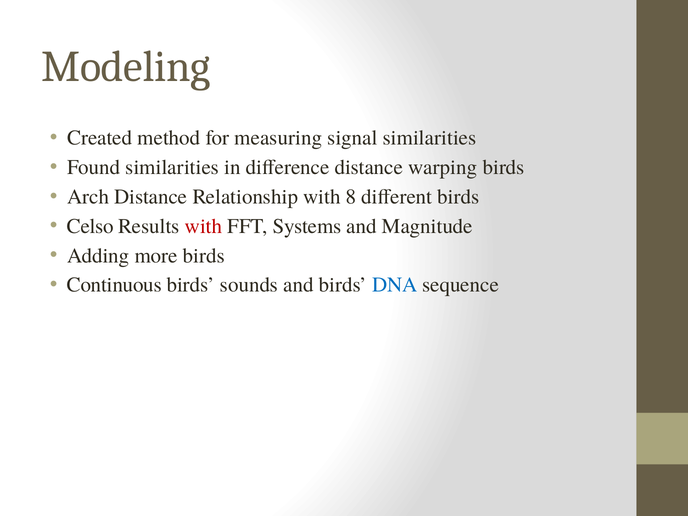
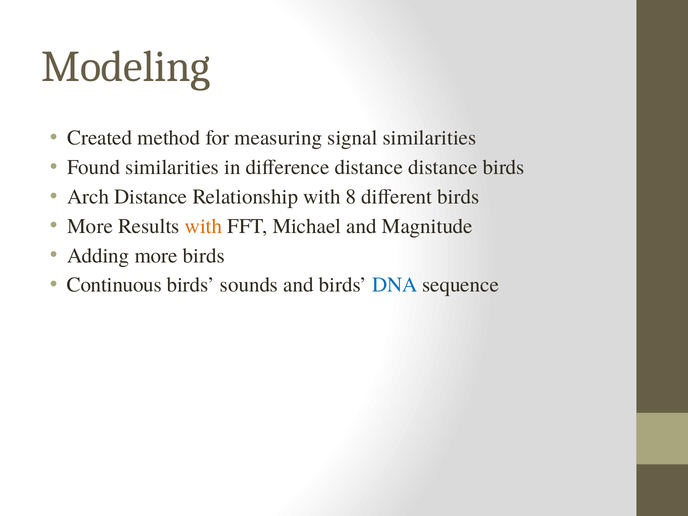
distance warping: warping -> distance
Celso at (90, 226): Celso -> More
with at (204, 226) colour: red -> orange
Systems: Systems -> Michael
